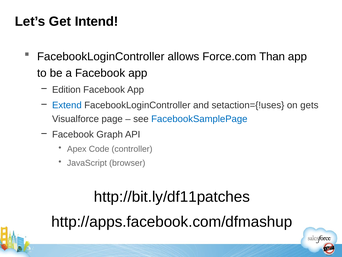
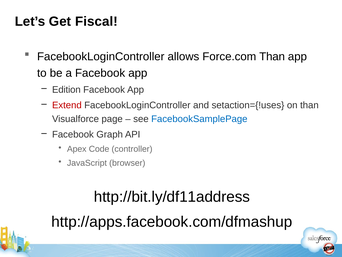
Intend: Intend -> Fiscal
Extend colour: blue -> red
on gets: gets -> than
http://bit.ly/df11patches: http://bit.ly/df11patches -> http://bit.ly/df11address
